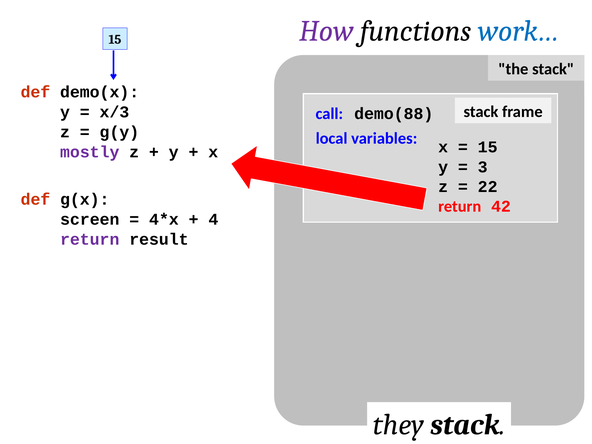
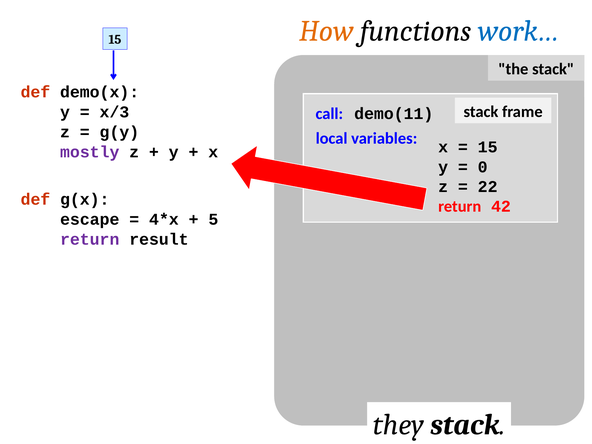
How colour: purple -> orange
demo(88: demo(88 -> demo(11
3: 3 -> 0
screen: screen -> escape
4: 4 -> 5
